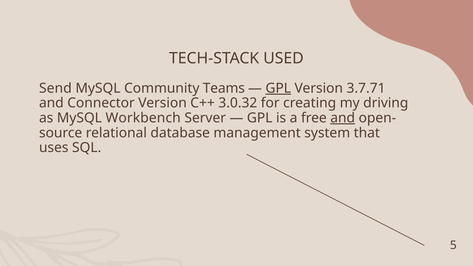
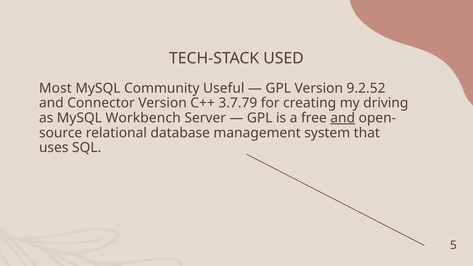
Send: Send -> Most
Teams: Teams -> Useful
GPL at (278, 88) underline: present -> none
3.7.71: 3.7.71 -> 9.2.52
3.0.32: 3.0.32 -> 3.7.79
